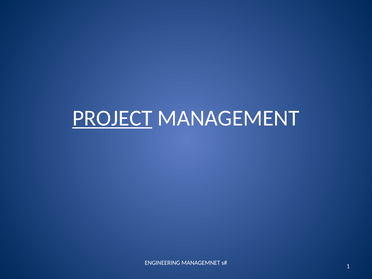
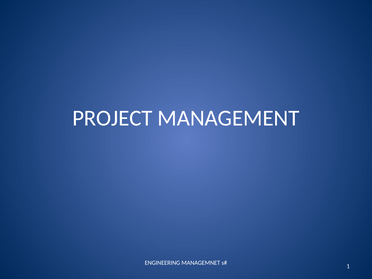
PROJECT underline: present -> none
